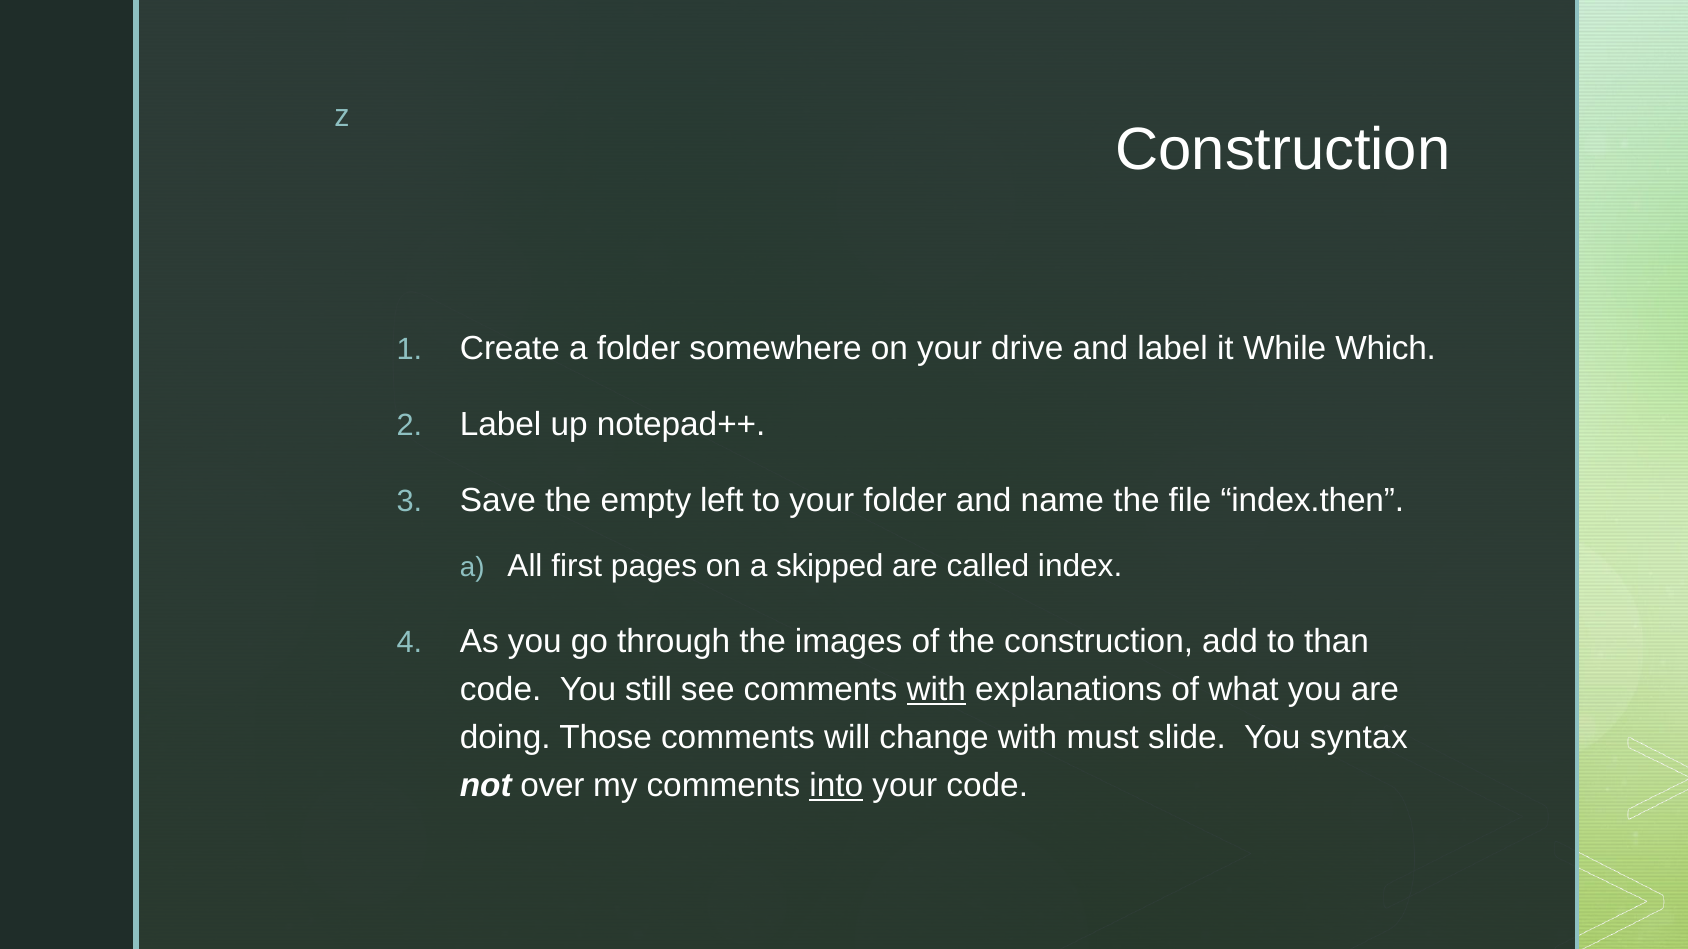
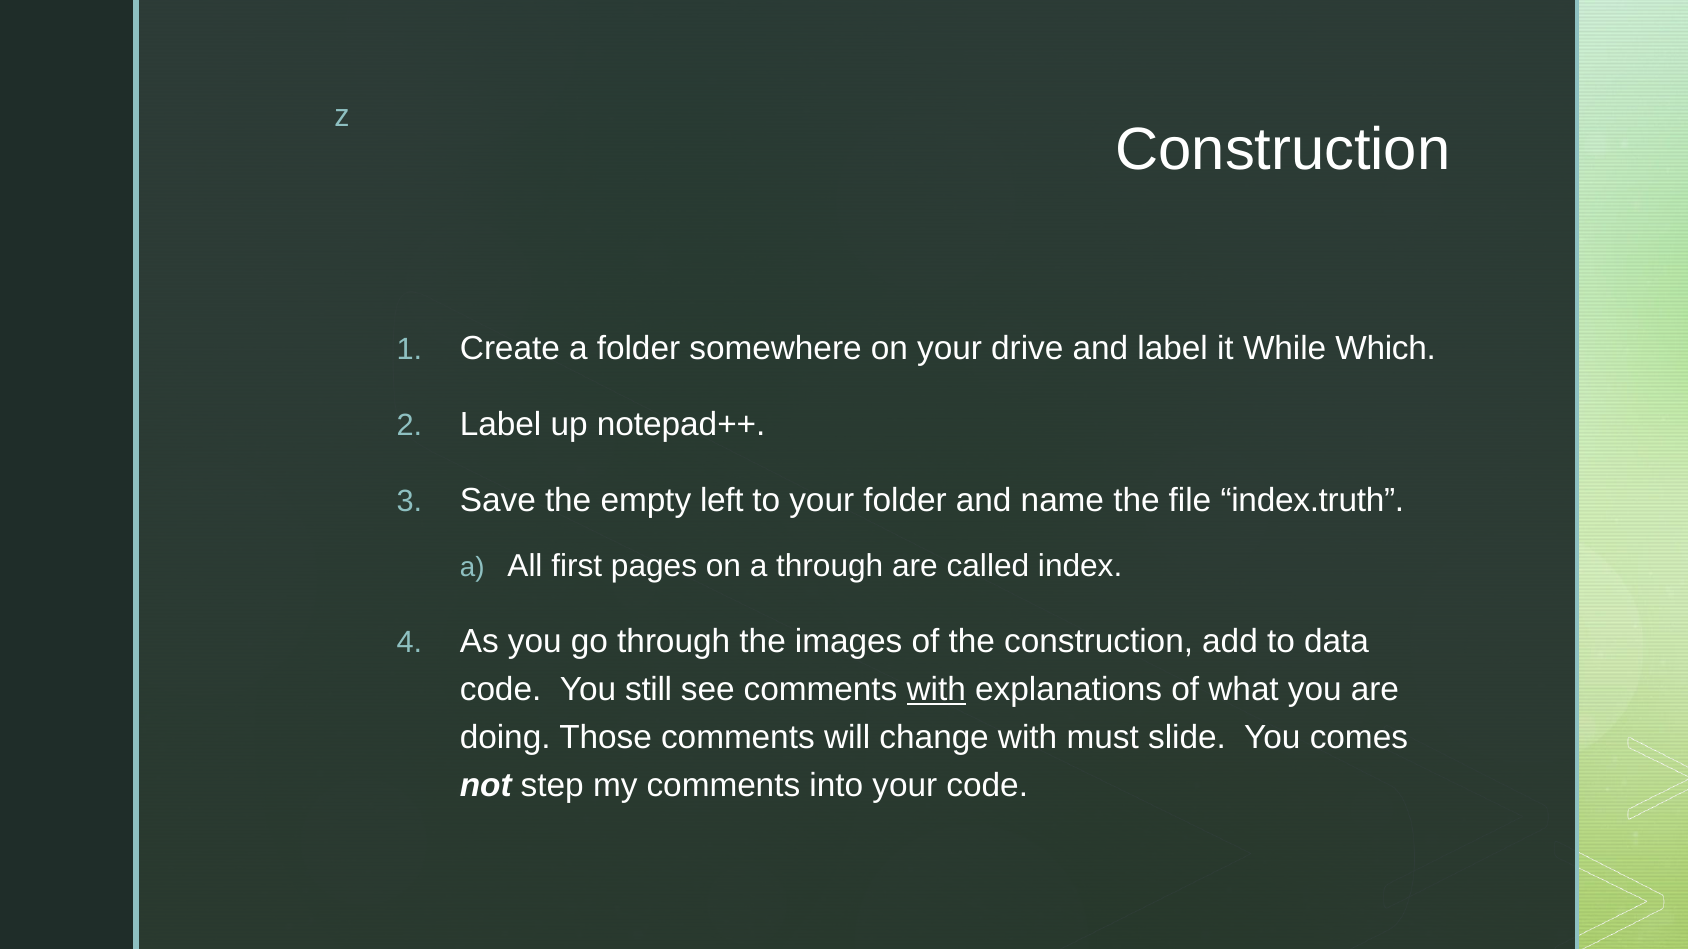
index.then: index.then -> index.truth
a skipped: skipped -> through
than: than -> data
syntax: syntax -> comes
over: over -> step
into underline: present -> none
